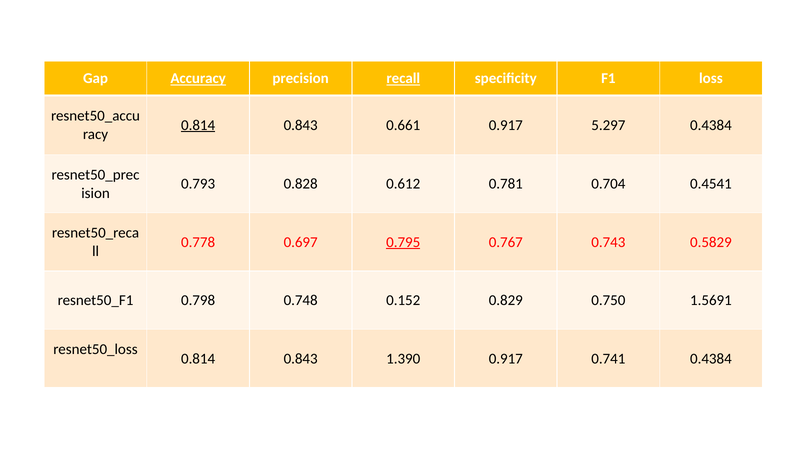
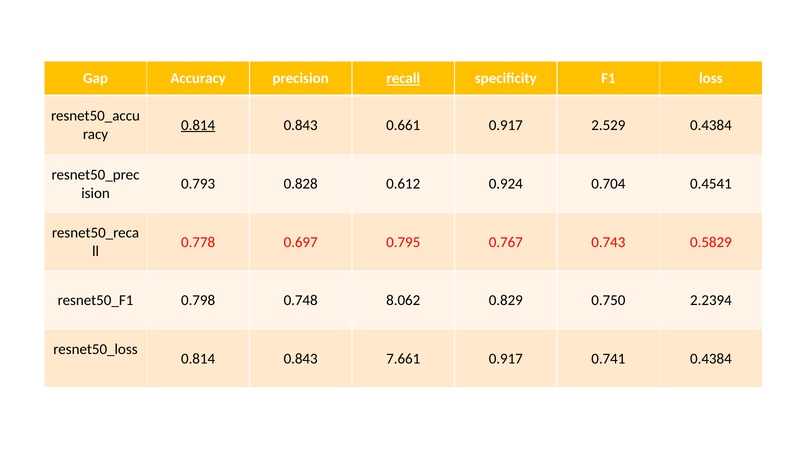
Accuracy underline: present -> none
5.297: 5.297 -> 2.529
0.781: 0.781 -> 0.924
0.795 underline: present -> none
0.152: 0.152 -> 8.062
1.5691: 1.5691 -> 2.2394
1.390: 1.390 -> 7.661
